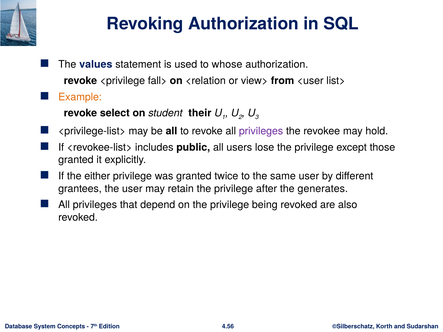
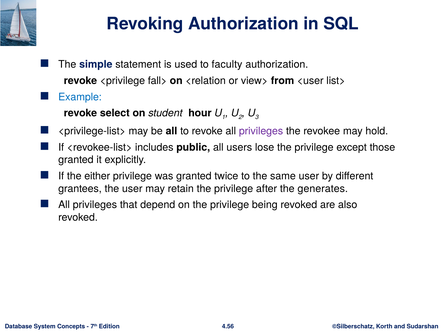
values: values -> simple
whose: whose -> faculty
Example colour: orange -> blue
their: their -> hour
